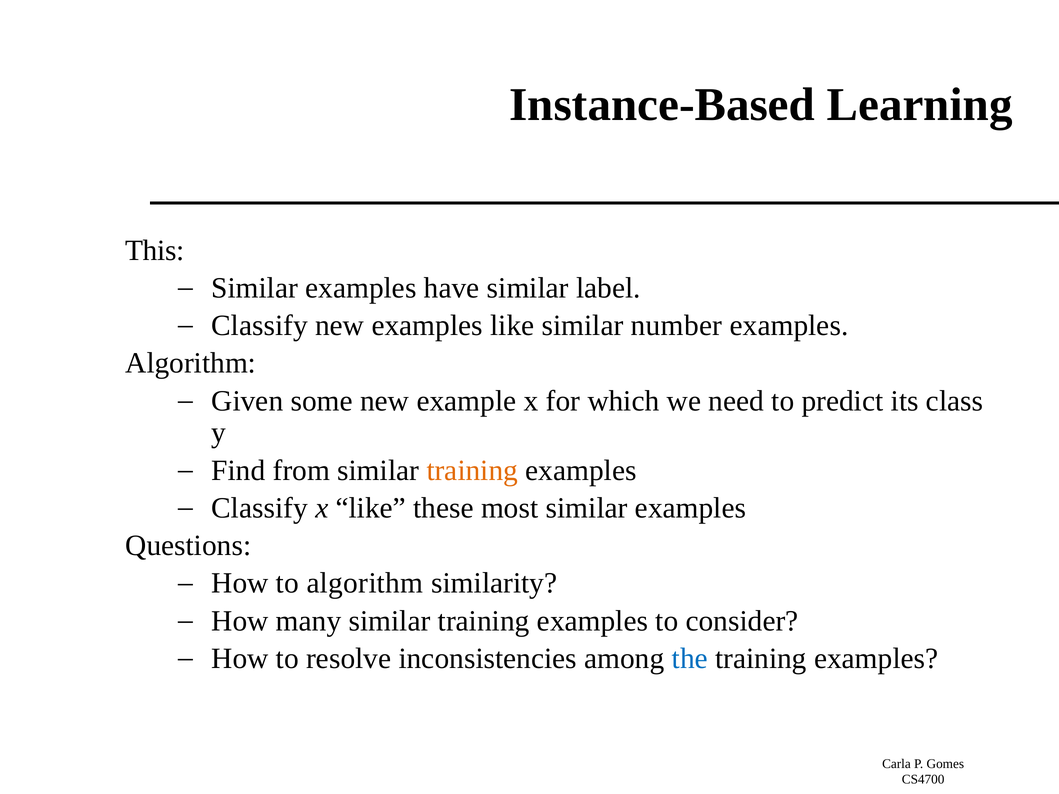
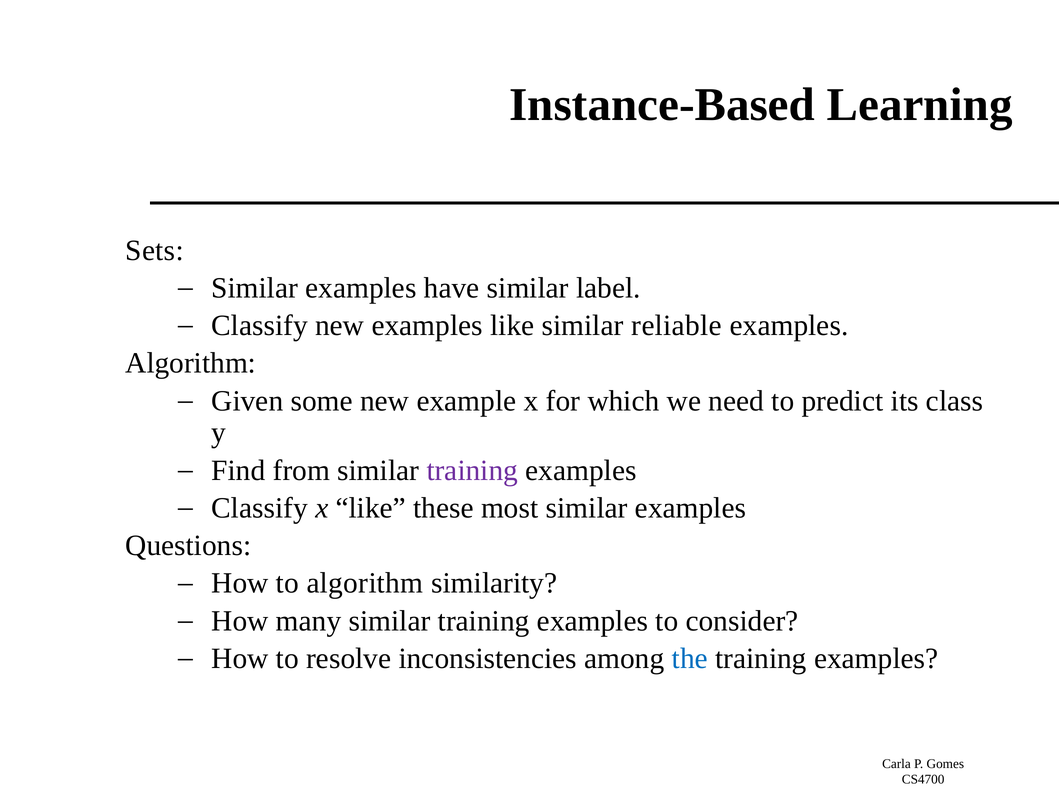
This: This -> Sets
number: number -> reliable
training at (472, 470) colour: orange -> purple
